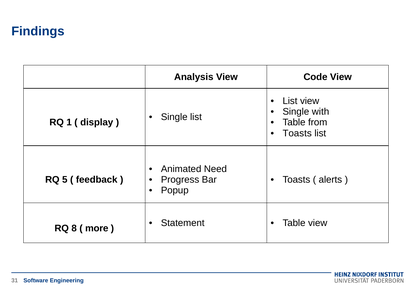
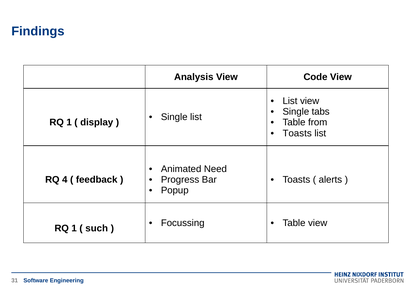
with: with -> tabs
5: 5 -> 4
Statement: Statement -> Focussing
8 at (74, 229): 8 -> 1
more: more -> such
